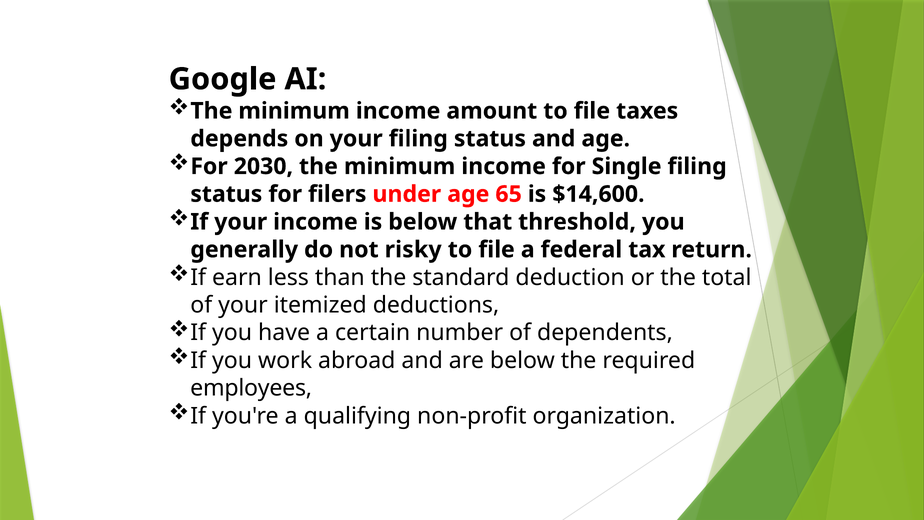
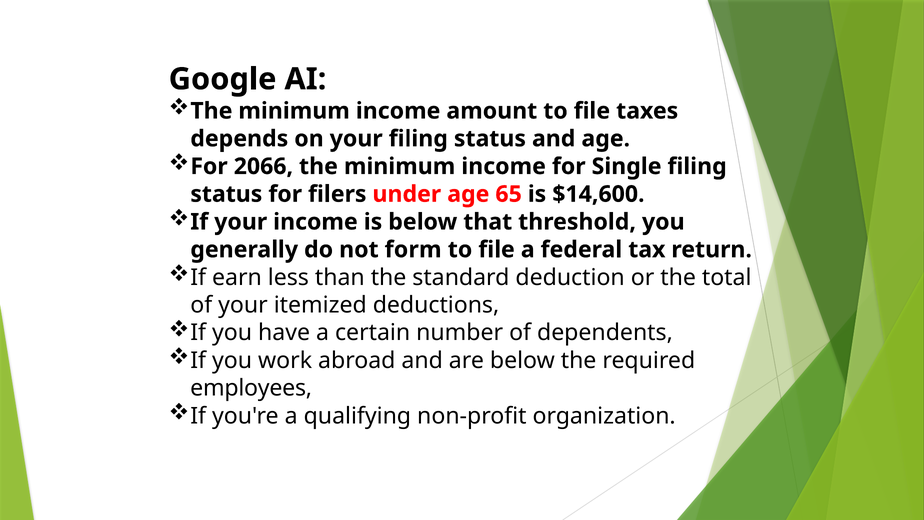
2030: 2030 -> 2066
risky: risky -> form
